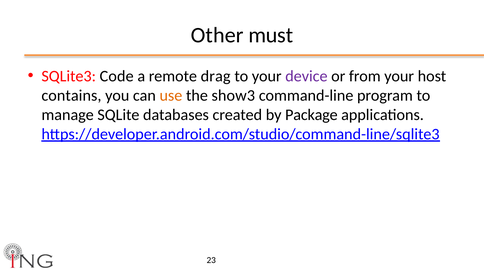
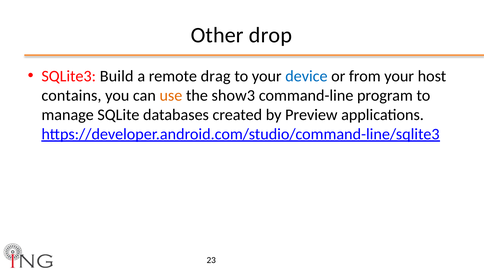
must: must -> drop
Code: Code -> Build
device colour: purple -> blue
Package: Package -> Preview
